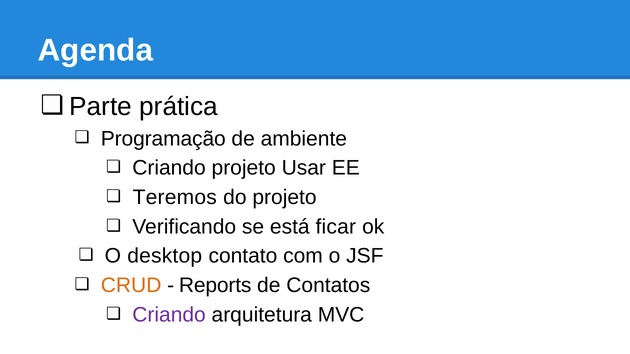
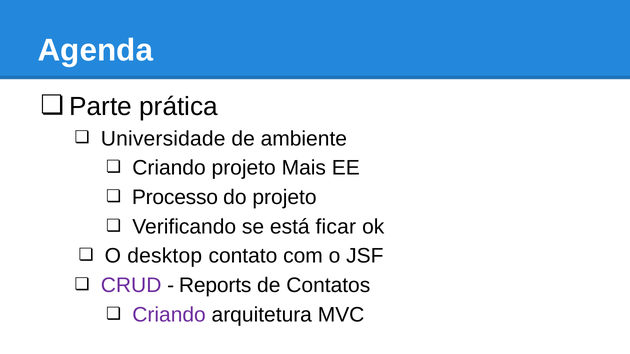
Programação: Programação -> Universidade
Usar: Usar -> Mais
Teremos: Teremos -> Processo
CRUD colour: orange -> purple
